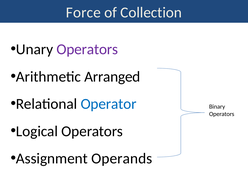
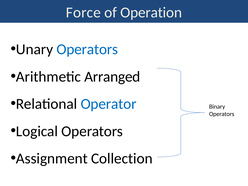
Collection: Collection -> Operation
Operators at (87, 49) colour: purple -> blue
Operands: Operands -> Collection
